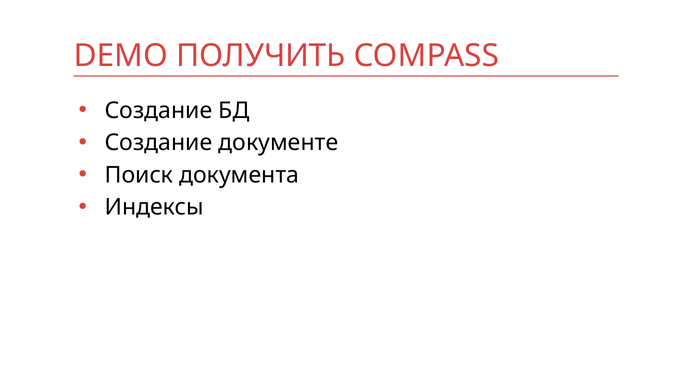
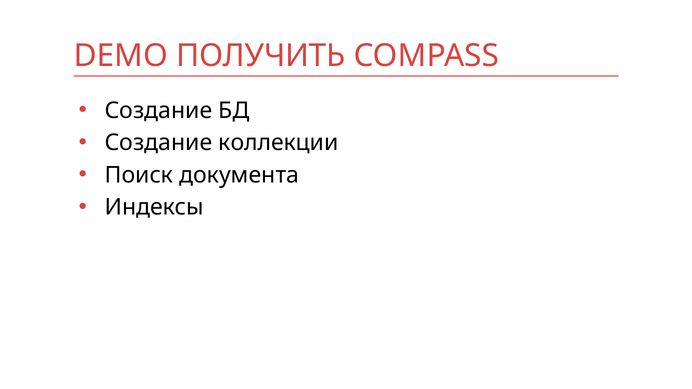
документе: документе -> коллекции
